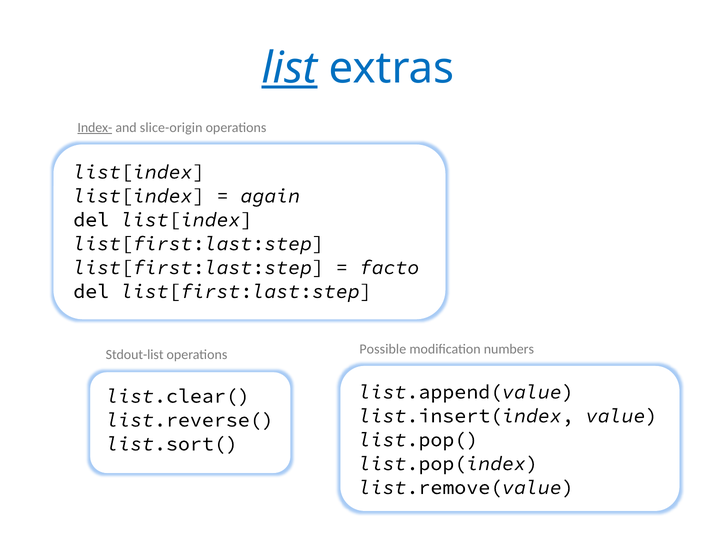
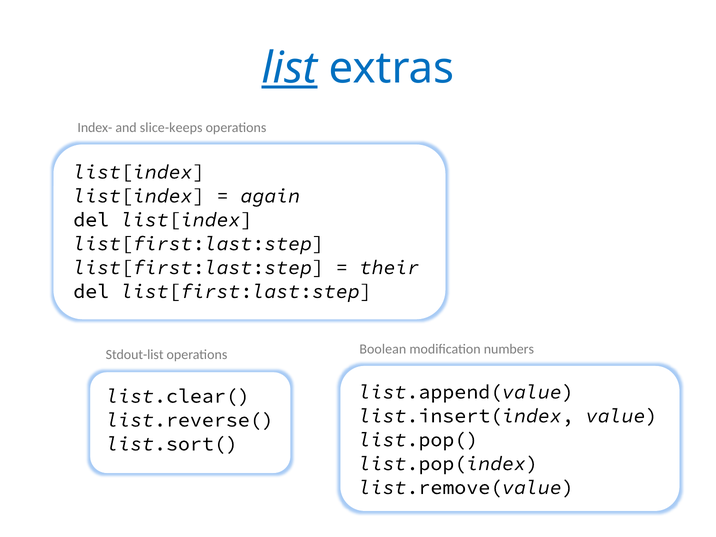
Index- underline: present -> none
slice-origin: slice-origin -> slice-keeps
facto: facto -> their
Possible: Possible -> Boolean
